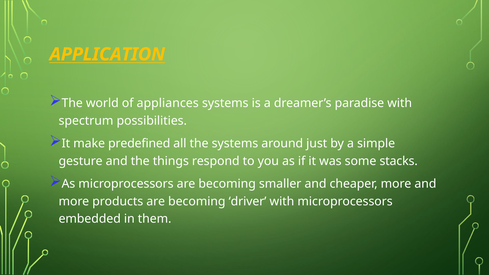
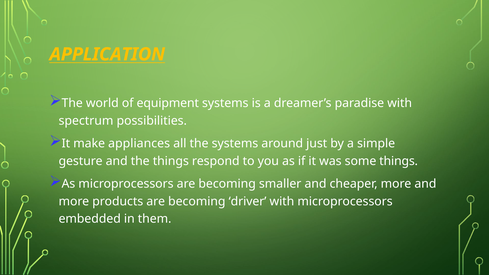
appliances: appliances -> equipment
predefined: predefined -> appliances
some stacks: stacks -> things
